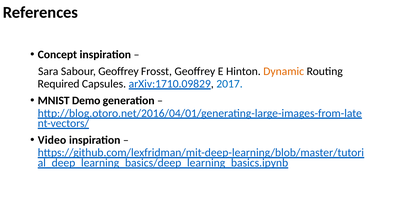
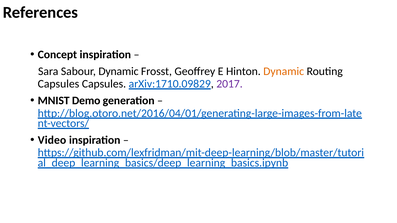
Sabour Geoffrey: Geoffrey -> Dynamic
Required at (59, 84): Required -> Capsules
2017 colour: blue -> purple
